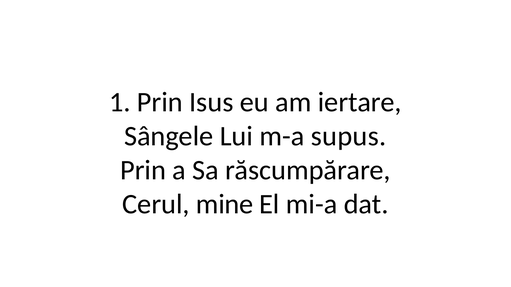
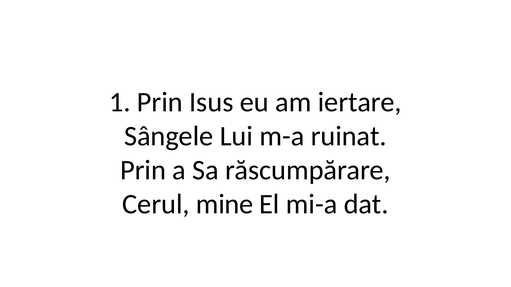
supus: supus -> ruinat
